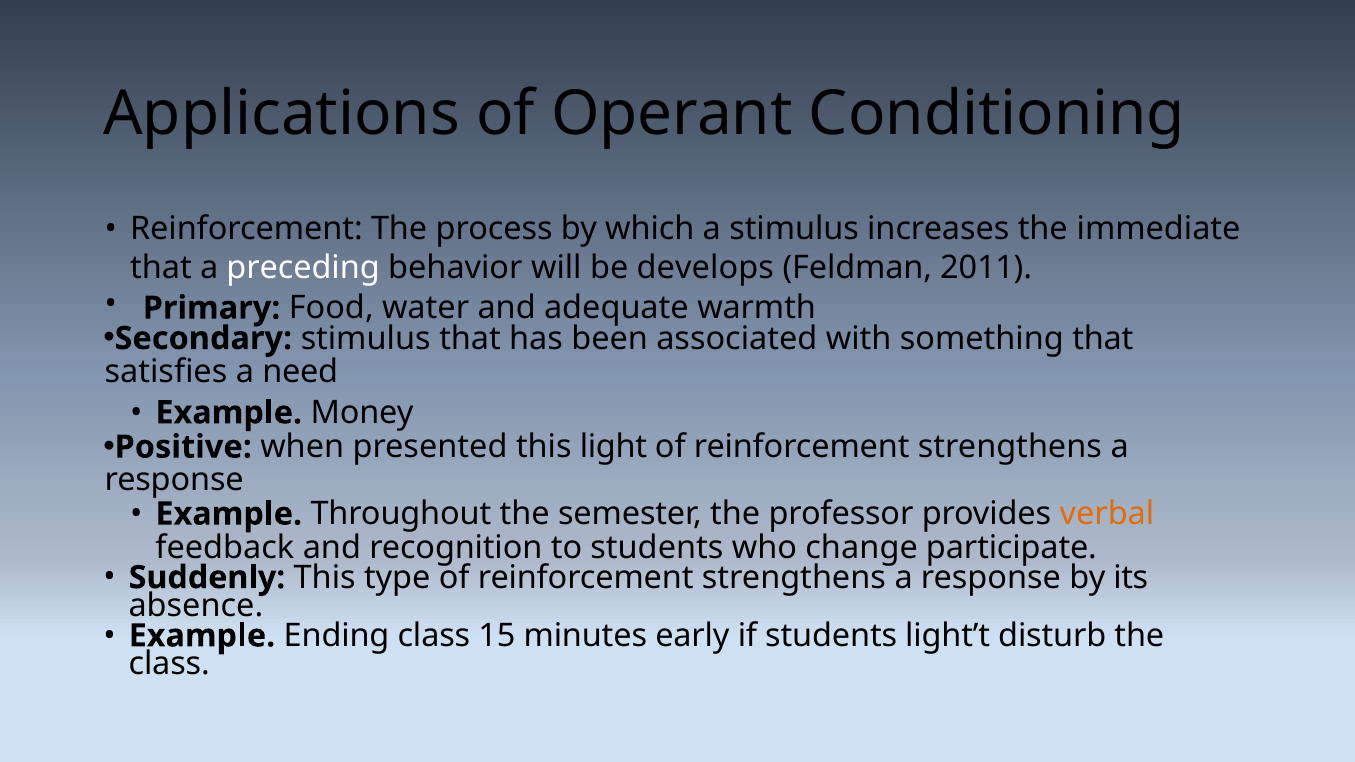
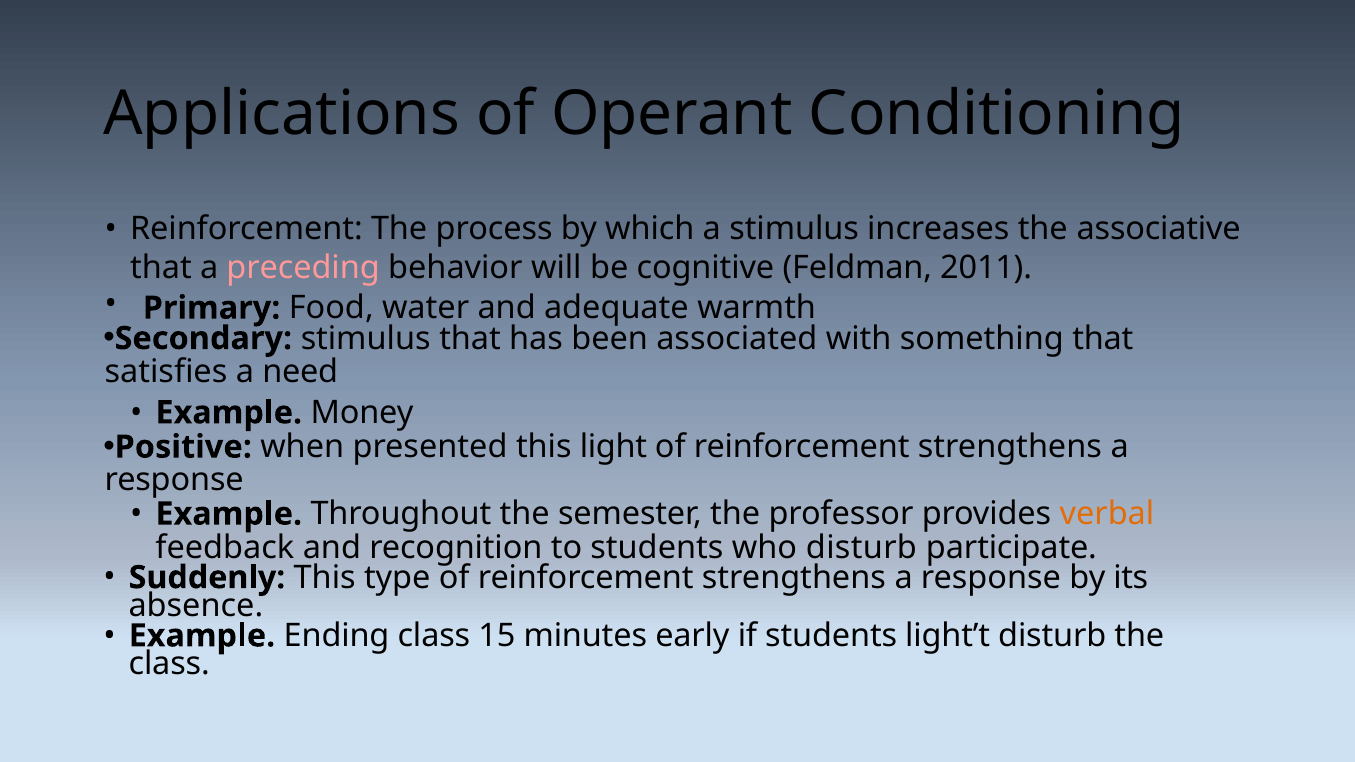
immediate: immediate -> associative
preceding colour: white -> pink
develops: develops -> cognitive
who change: change -> disturb
